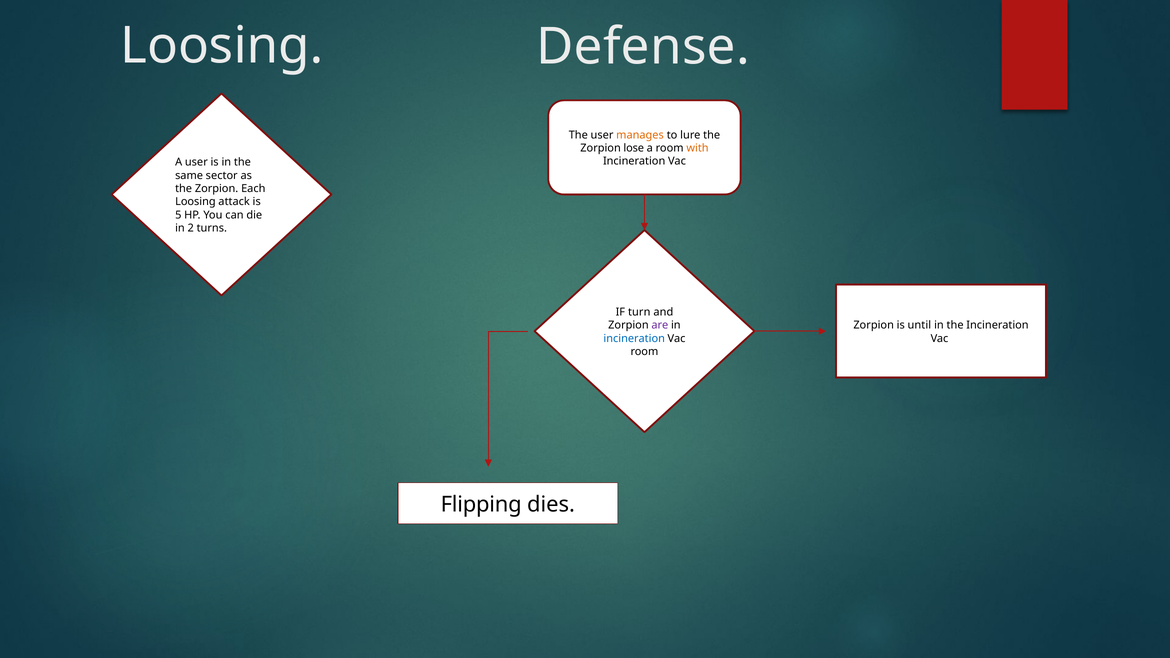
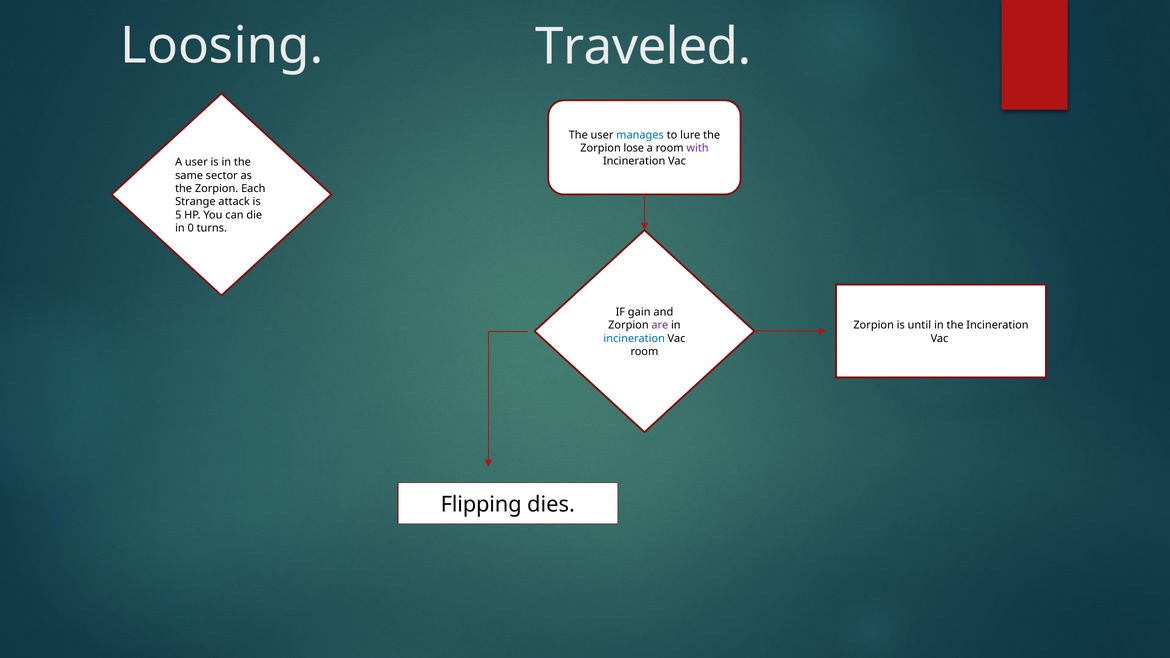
Defense: Defense -> Traveled
manages colour: orange -> blue
with colour: orange -> purple
Loosing at (195, 202): Loosing -> Strange
2: 2 -> 0
turn: turn -> gain
